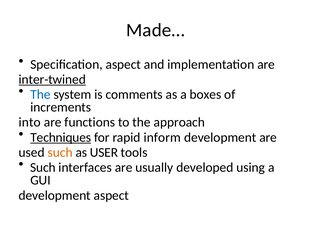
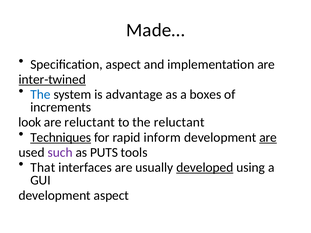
comments: comments -> advantage
into: into -> look
are functions: functions -> reluctant
the approach: approach -> reluctant
are at (268, 138) underline: none -> present
such at (60, 153) colour: orange -> purple
USER: USER -> PUTS
Such at (43, 168): Such -> That
developed underline: none -> present
